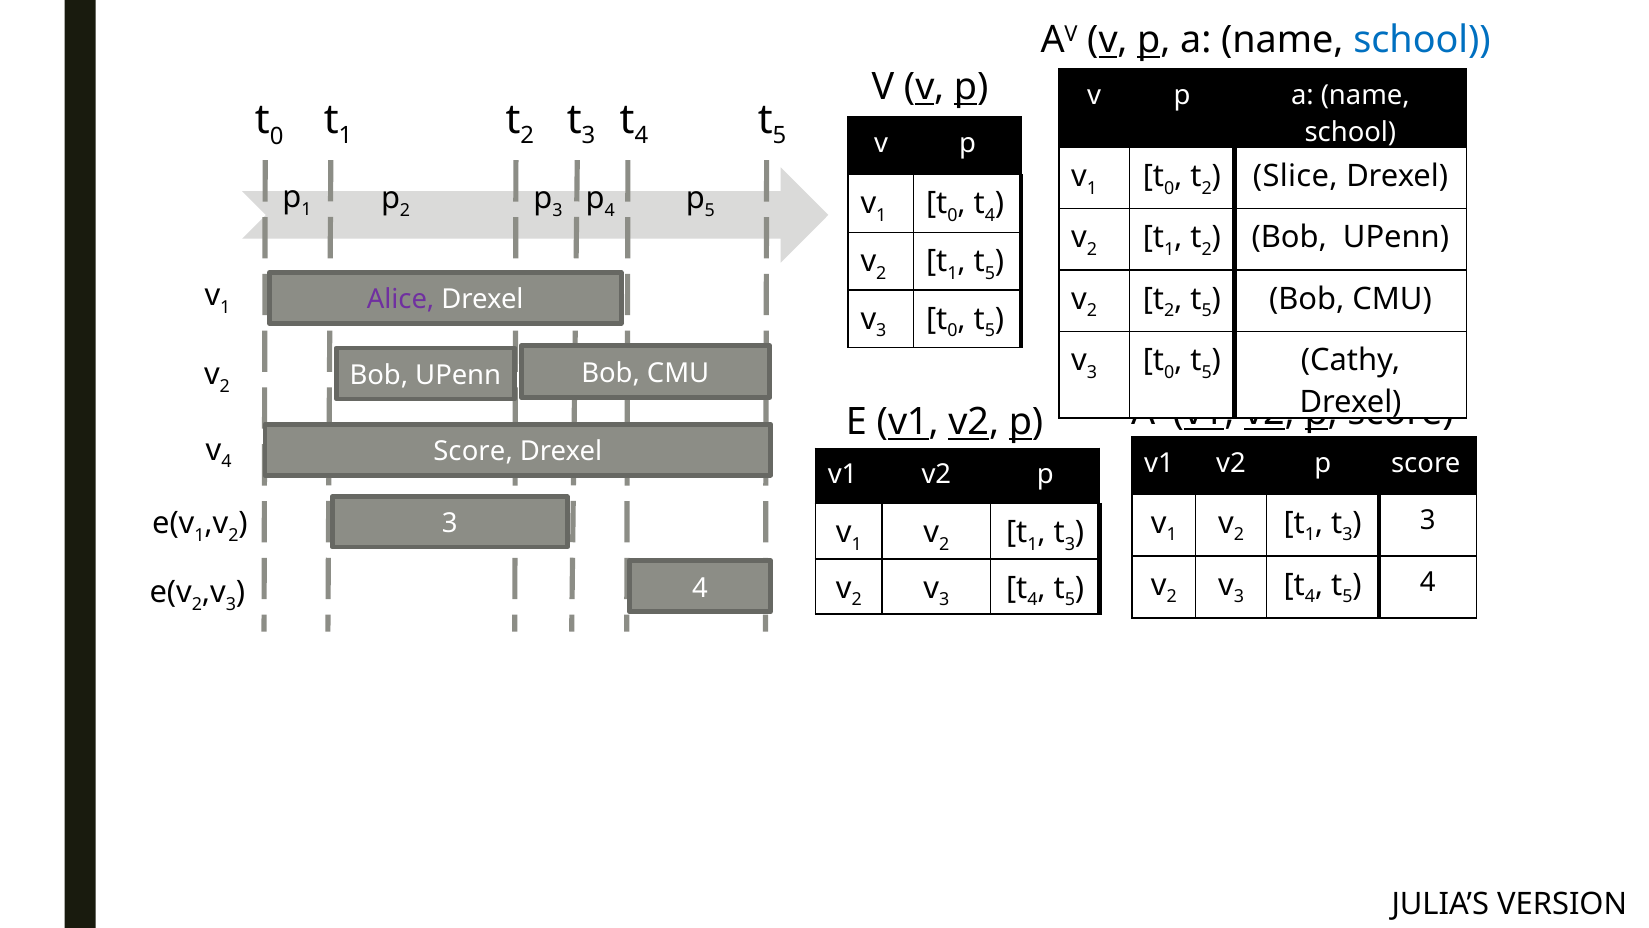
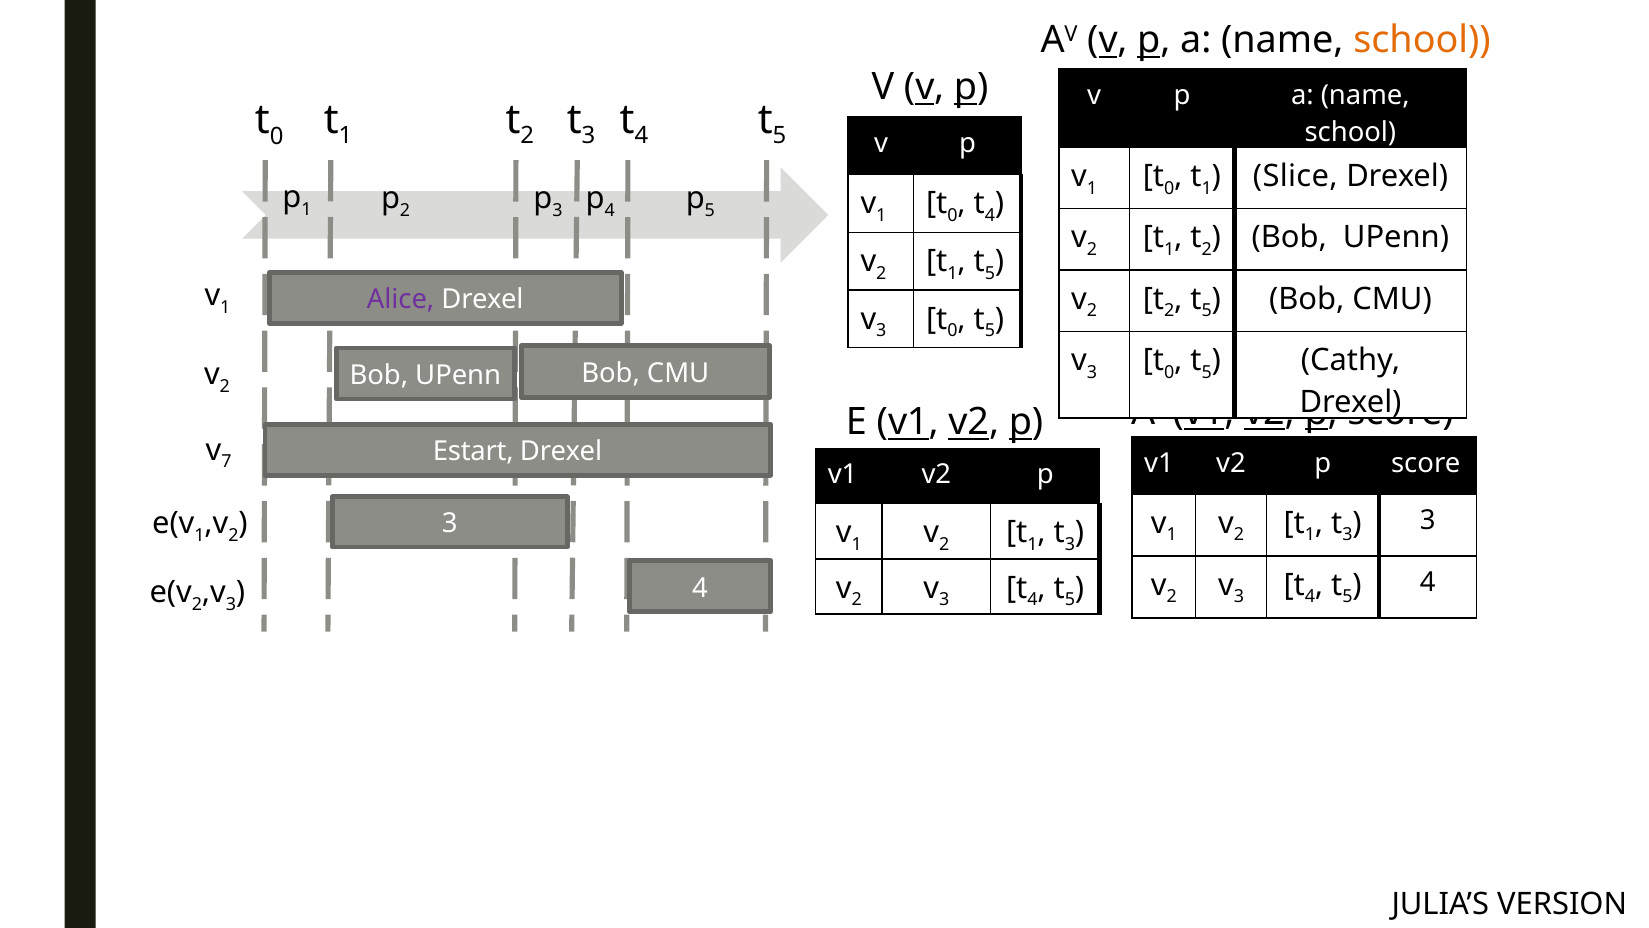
school at (1422, 40) colour: blue -> orange
2 at (1207, 188): 2 -> 1
v 4: 4 -> 7
Score at (473, 451): Score -> Estart
